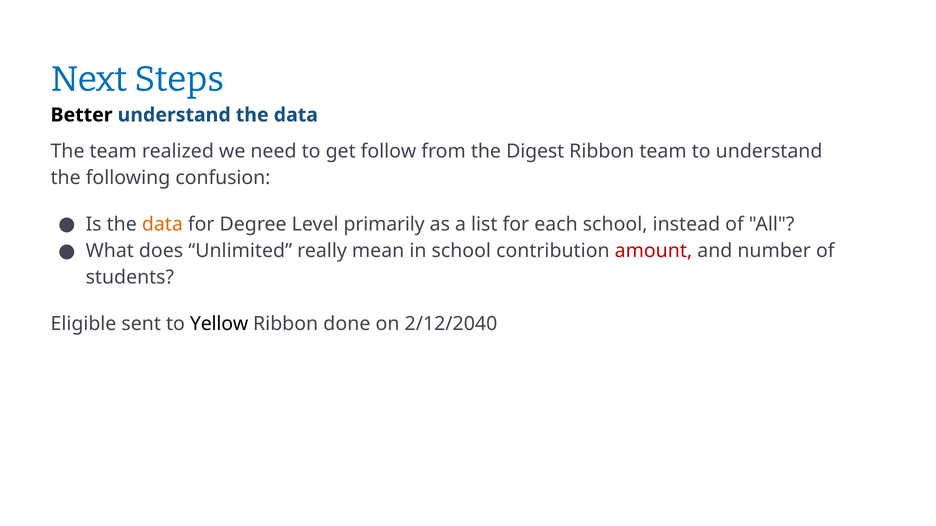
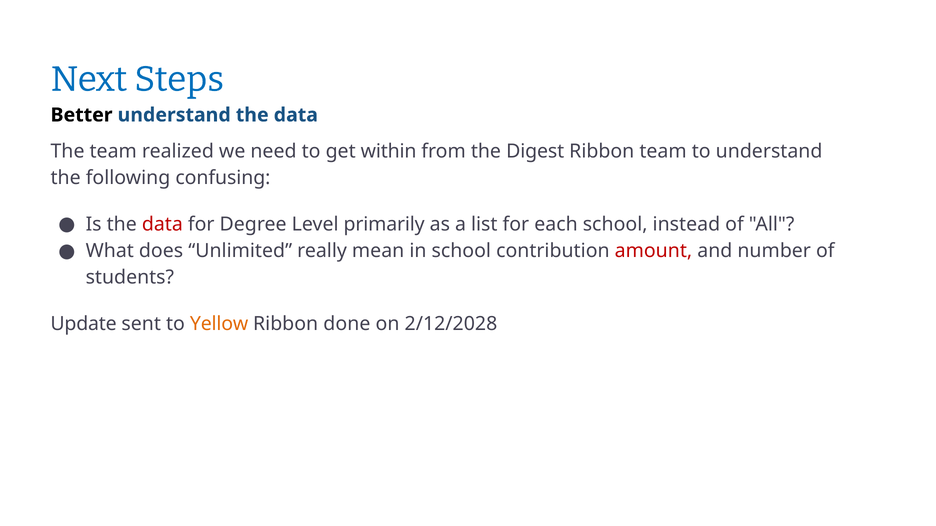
follow: follow -> within
confusion: confusion -> confusing
data at (162, 224) colour: orange -> red
Eligible: Eligible -> Update
Yellow colour: black -> orange
2/12/2040: 2/12/2040 -> 2/12/2028
